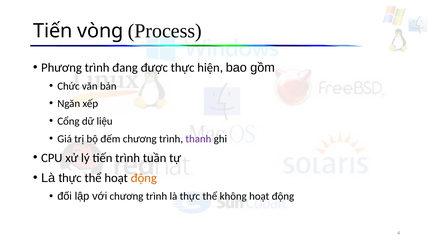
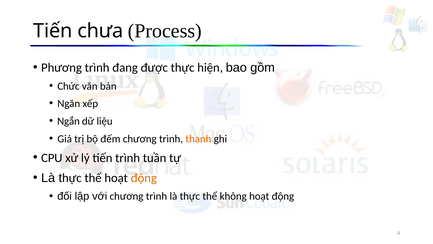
vòng: vòng -> chưa
Cổng: Cổng -> Ngắn
thanh colour: purple -> orange
